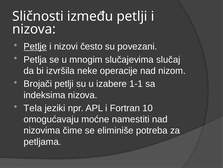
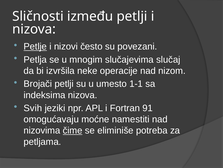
izabere: izabere -> umesto
Tela: Tela -> Svih
10: 10 -> 91
čime underline: none -> present
